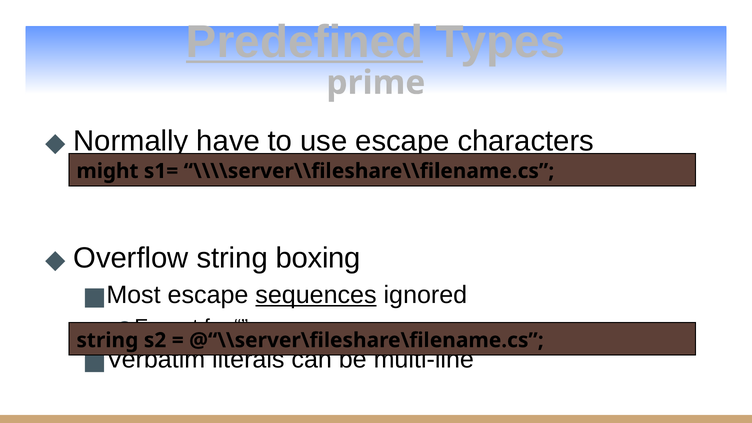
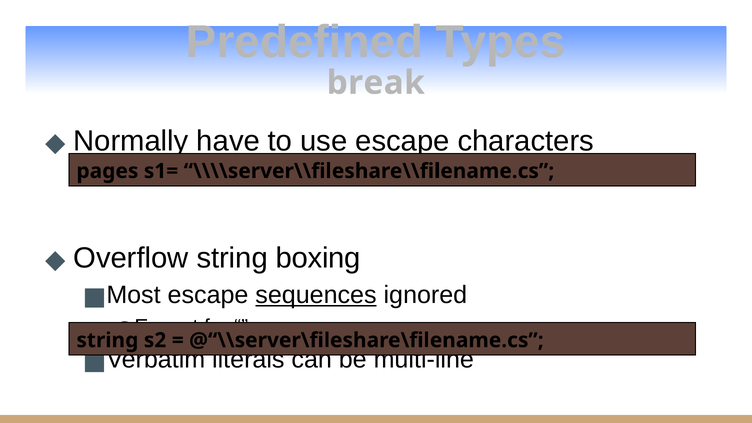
Predefined underline: present -> none
prime: prime -> break
might: might -> pages
